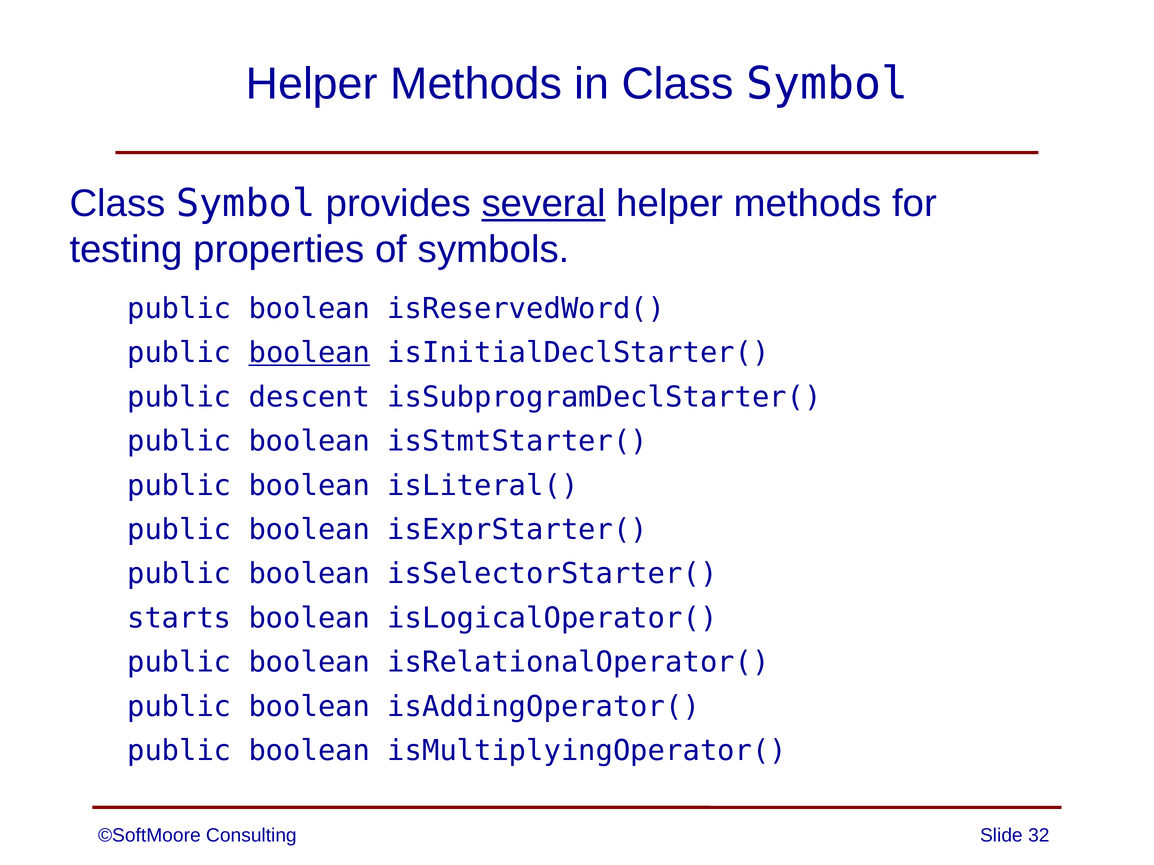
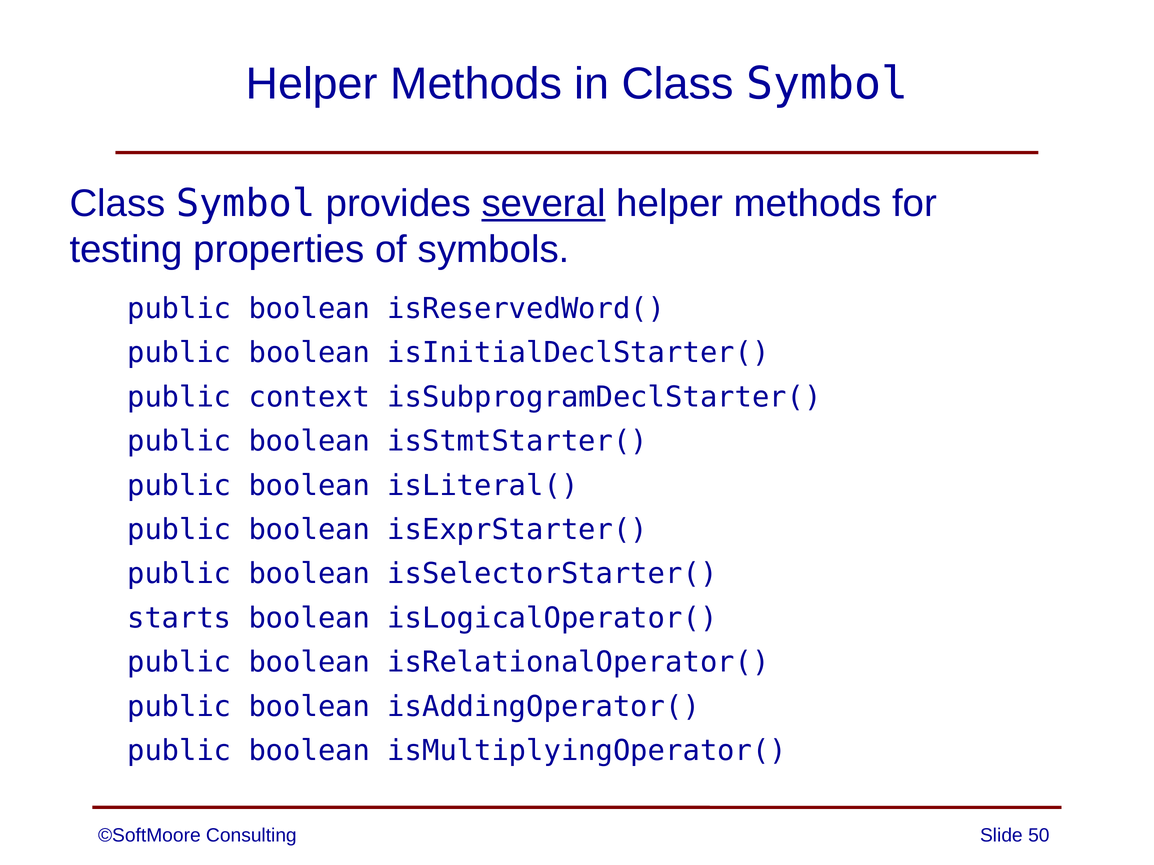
boolean at (309, 353) underline: present -> none
descent: descent -> context
32: 32 -> 50
